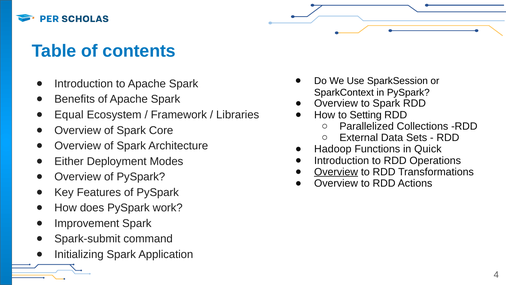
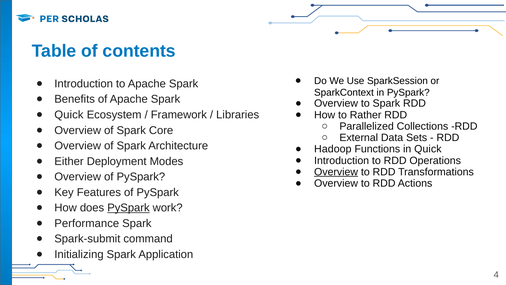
Equal at (69, 115): Equal -> Quick
Setting: Setting -> Rather
PySpark at (128, 208) underline: none -> present
Improvement: Improvement -> Performance
